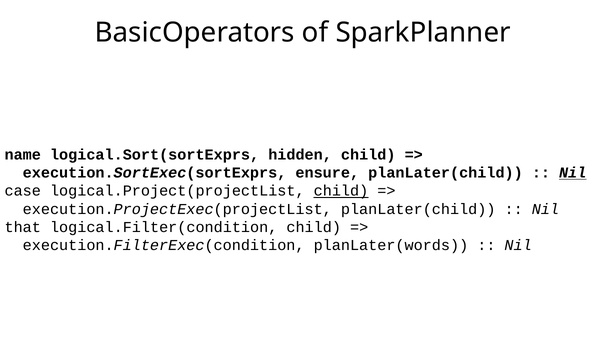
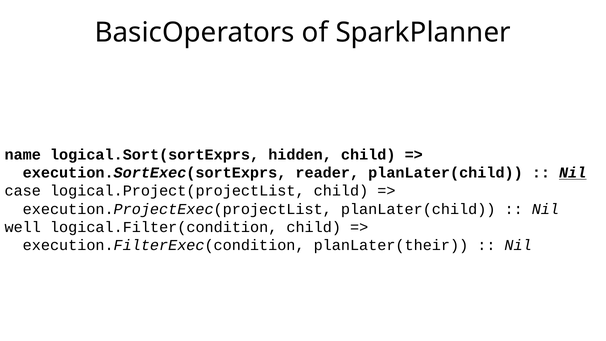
ensure: ensure -> reader
child at (341, 191) underline: present -> none
that: that -> well
planLater(words: planLater(words -> planLater(their
